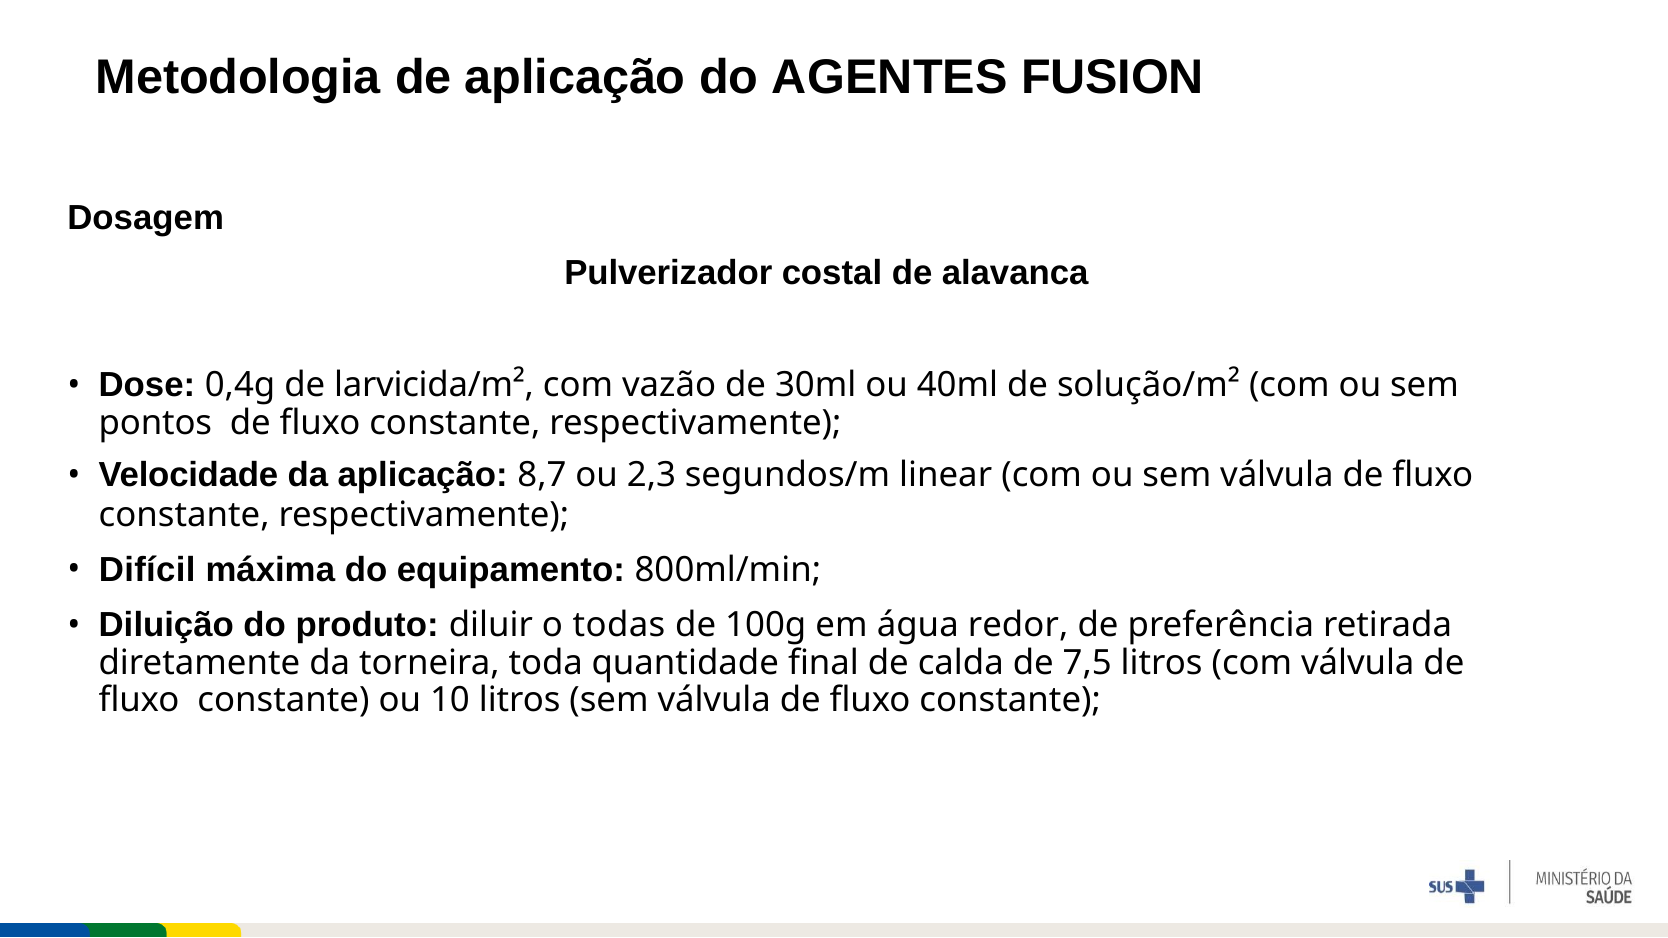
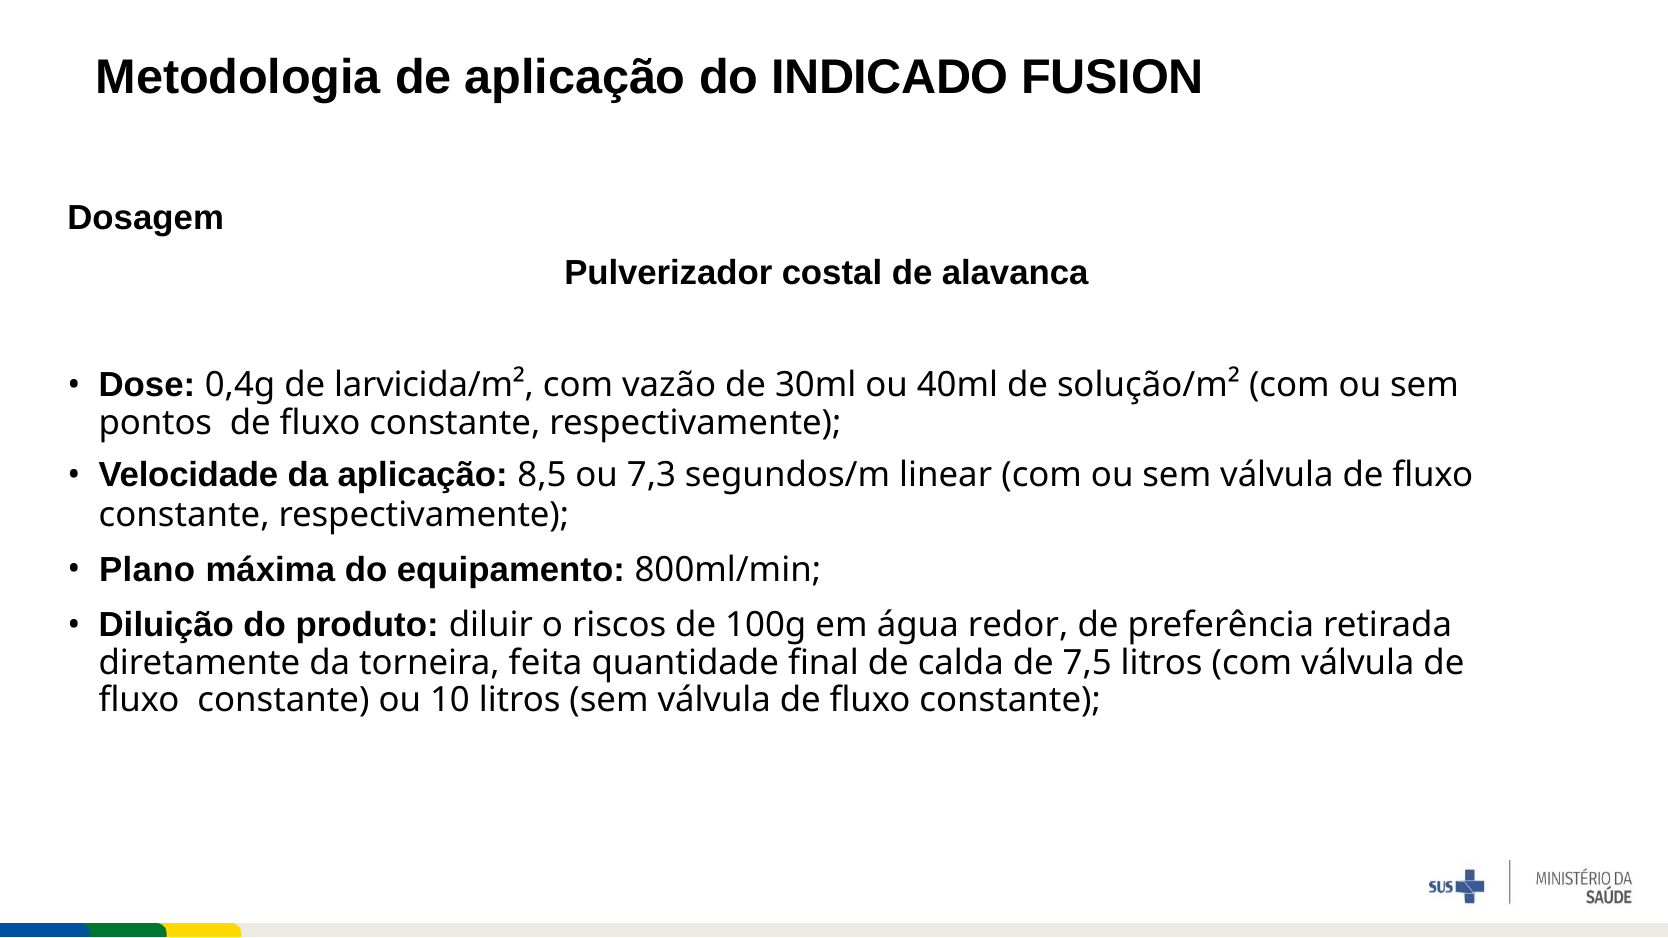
AGENTES: AGENTES -> INDICADO
8,7: 8,7 -> 8,5
2,3: 2,3 -> 7,3
Difícil: Difícil -> Plano
todas: todas -> riscos
toda: toda -> feita
